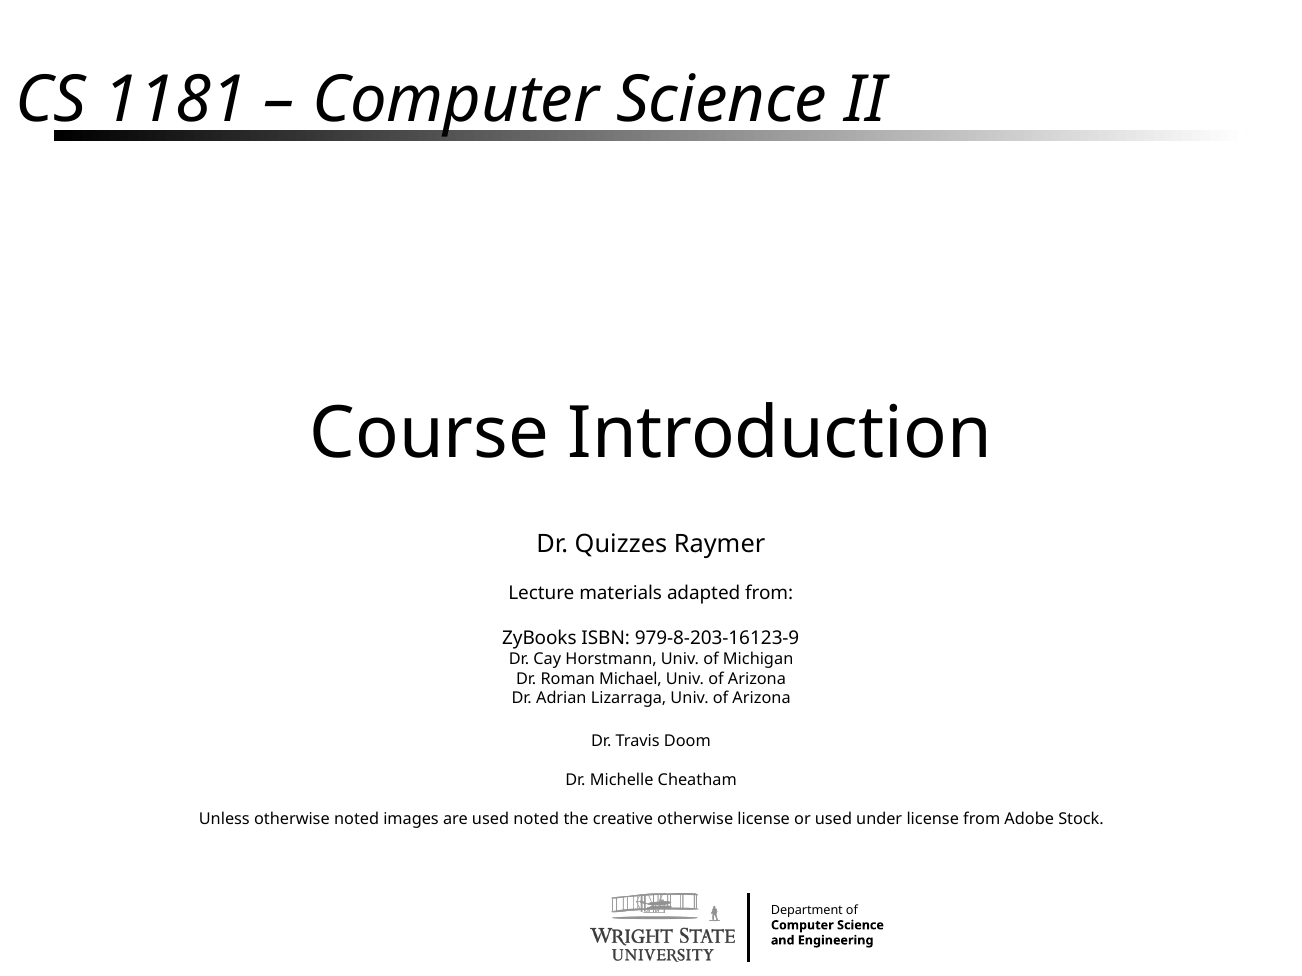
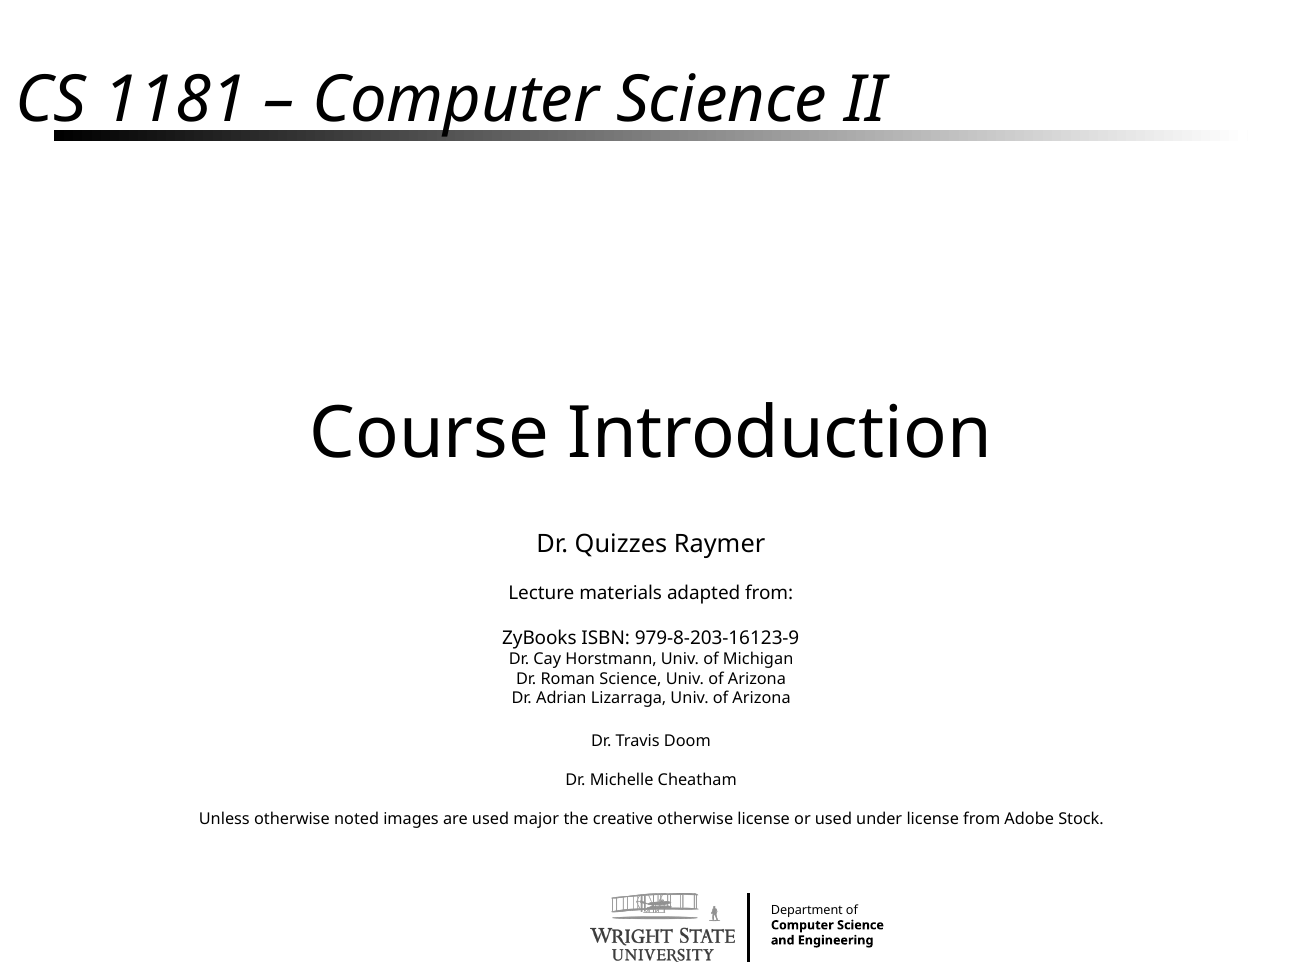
Roman Michael: Michael -> Science
used noted: noted -> major
